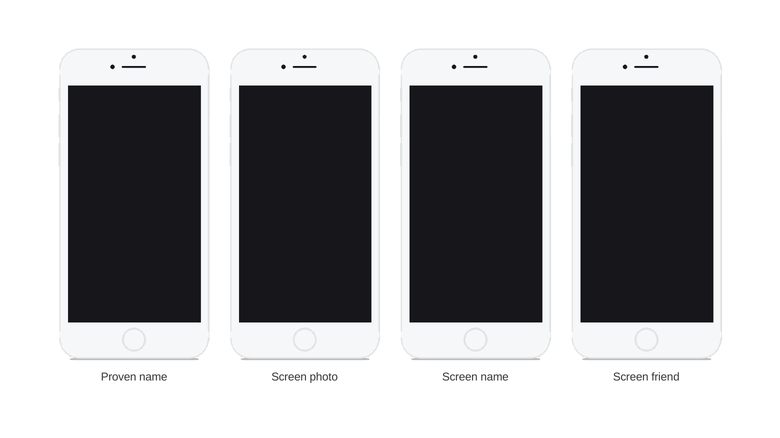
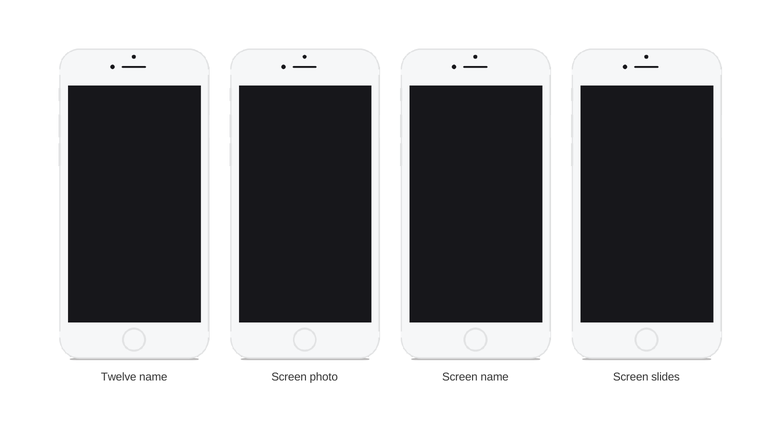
Proven: Proven -> Twelve
friend: friend -> slides
